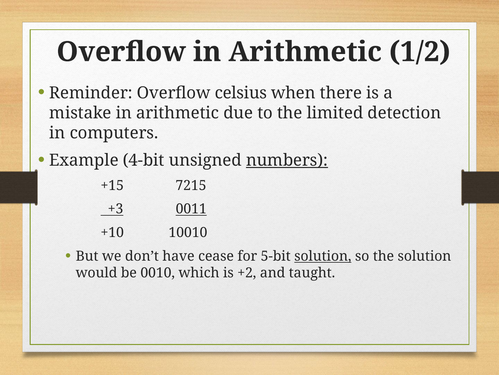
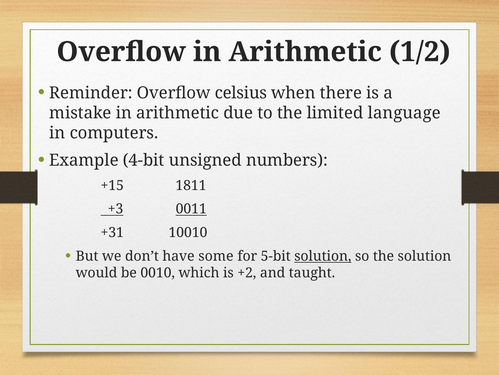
detection: detection -> language
numbers underline: present -> none
7215: 7215 -> 1811
+10: +10 -> +31
cease: cease -> some
